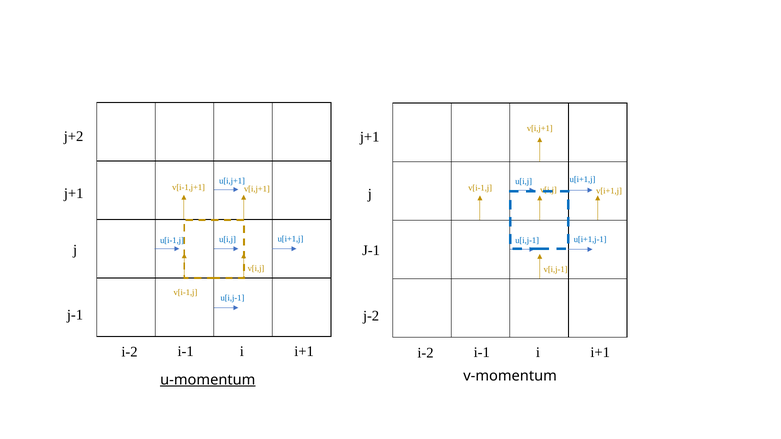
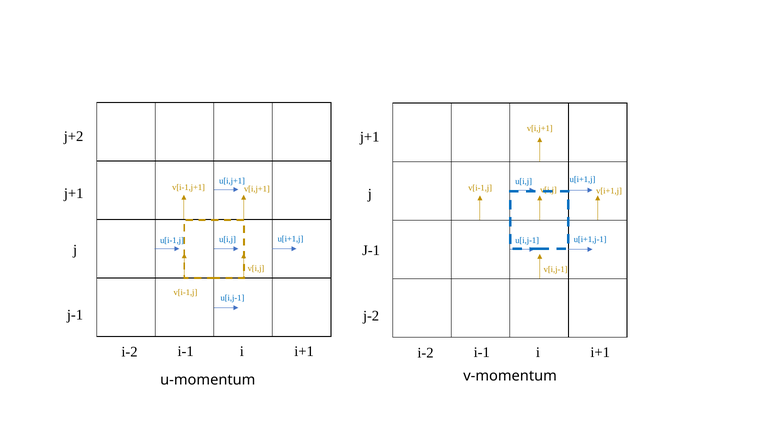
u-momentum underline: present -> none
